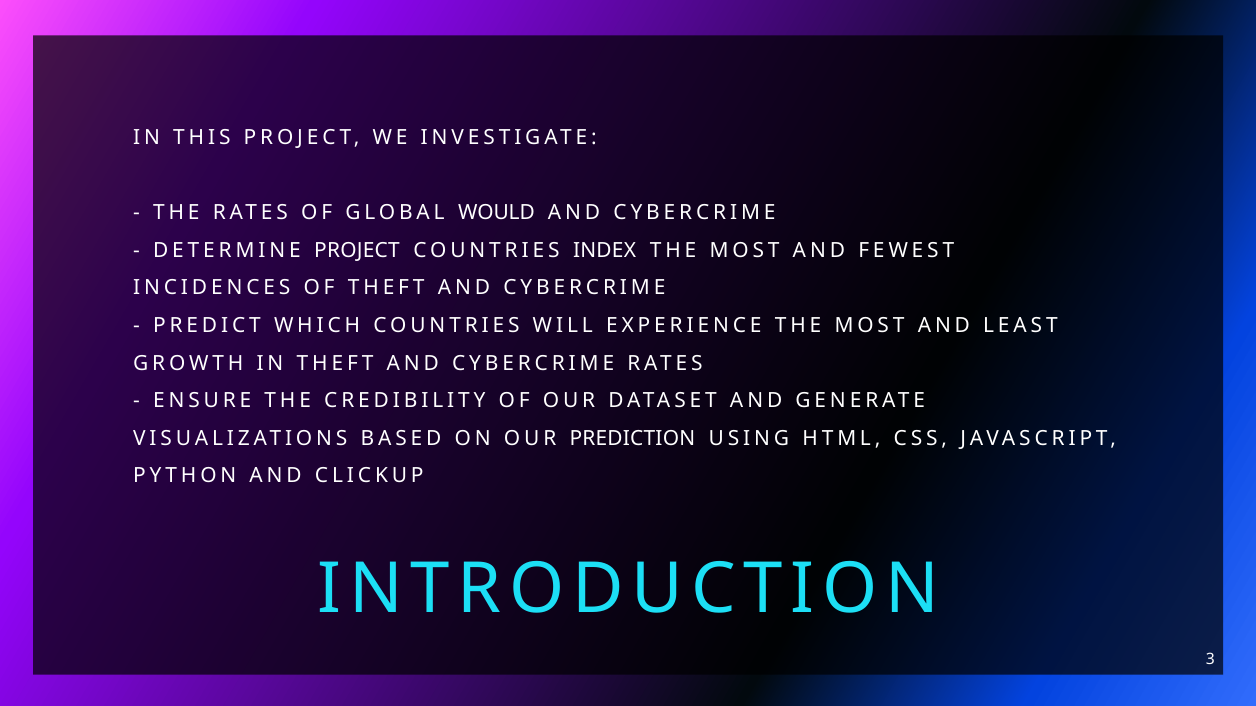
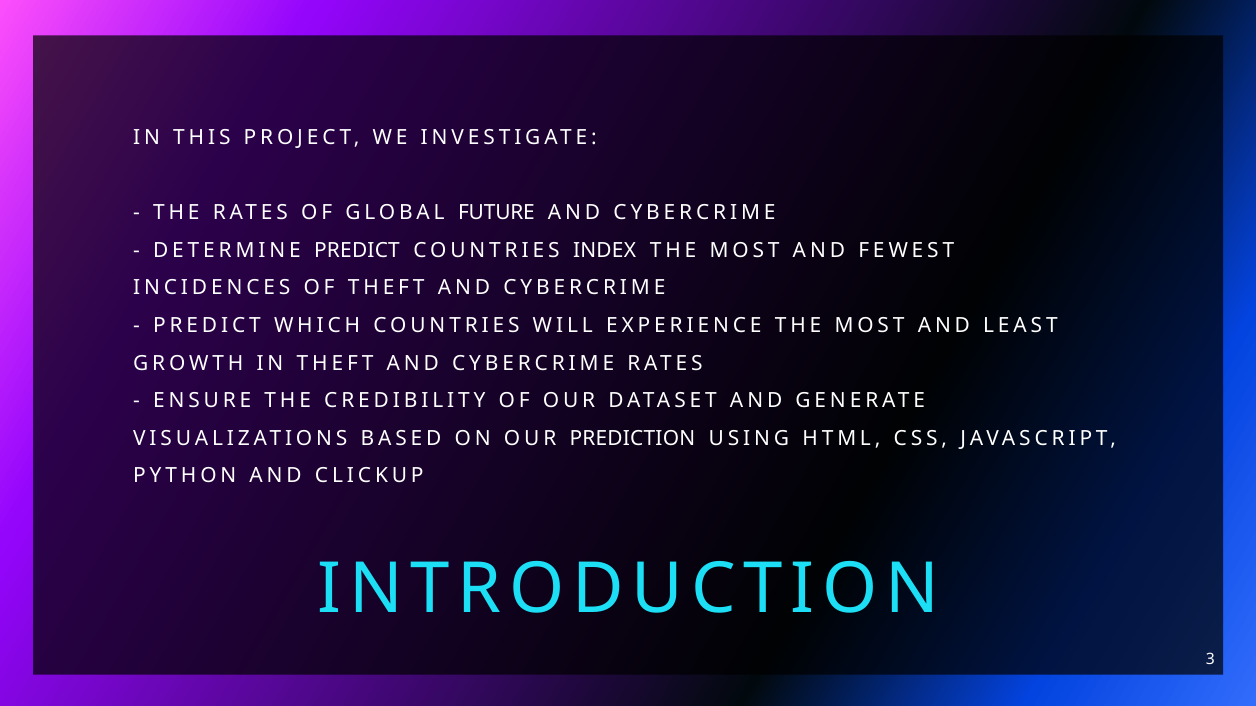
WOULD: WOULD -> FUTURE
DETERMINE PROJECT: PROJECT -> PREDICT
